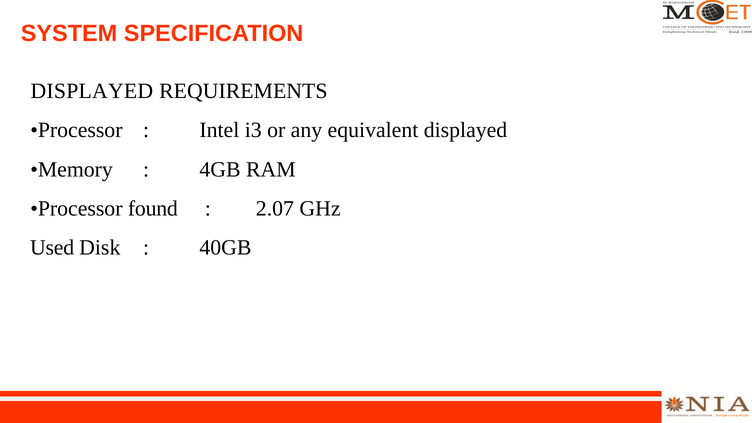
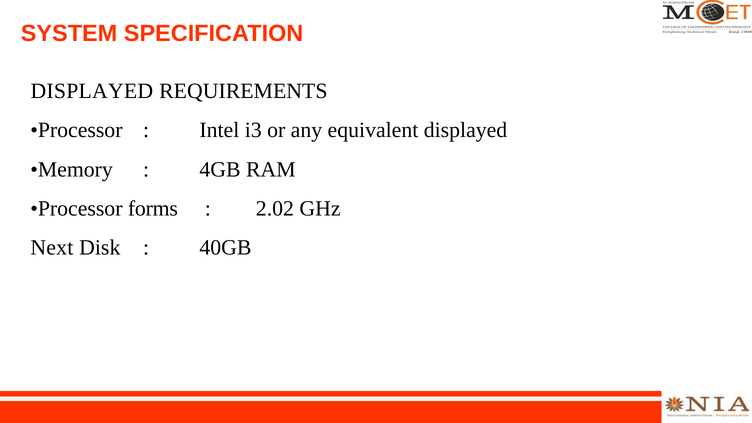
found: found -> forms
2.07: 2.07 -> 2.02
Used: Used -> Next
